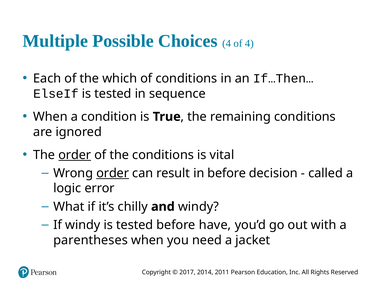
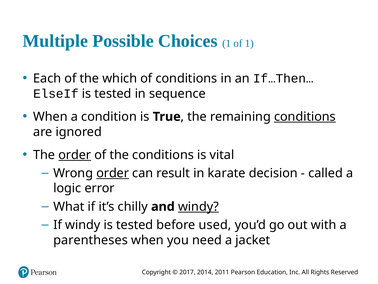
Choices 4: 4 -> 1
of 4: 4 -> 1
conditions at (305, 116) underline: none -> present
in before: before -> karate
windy at (198, 206) underline: none -> present
have: have -> used
